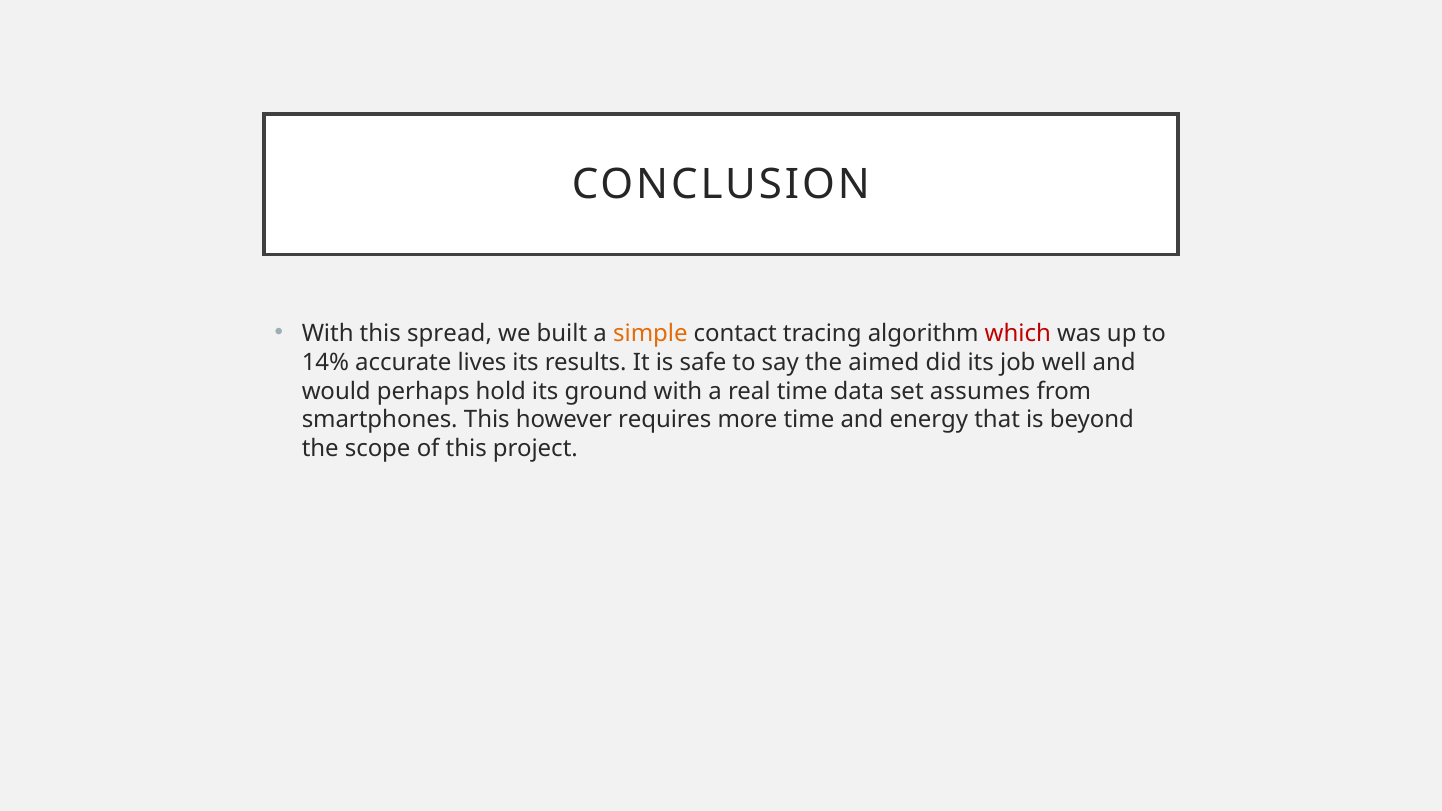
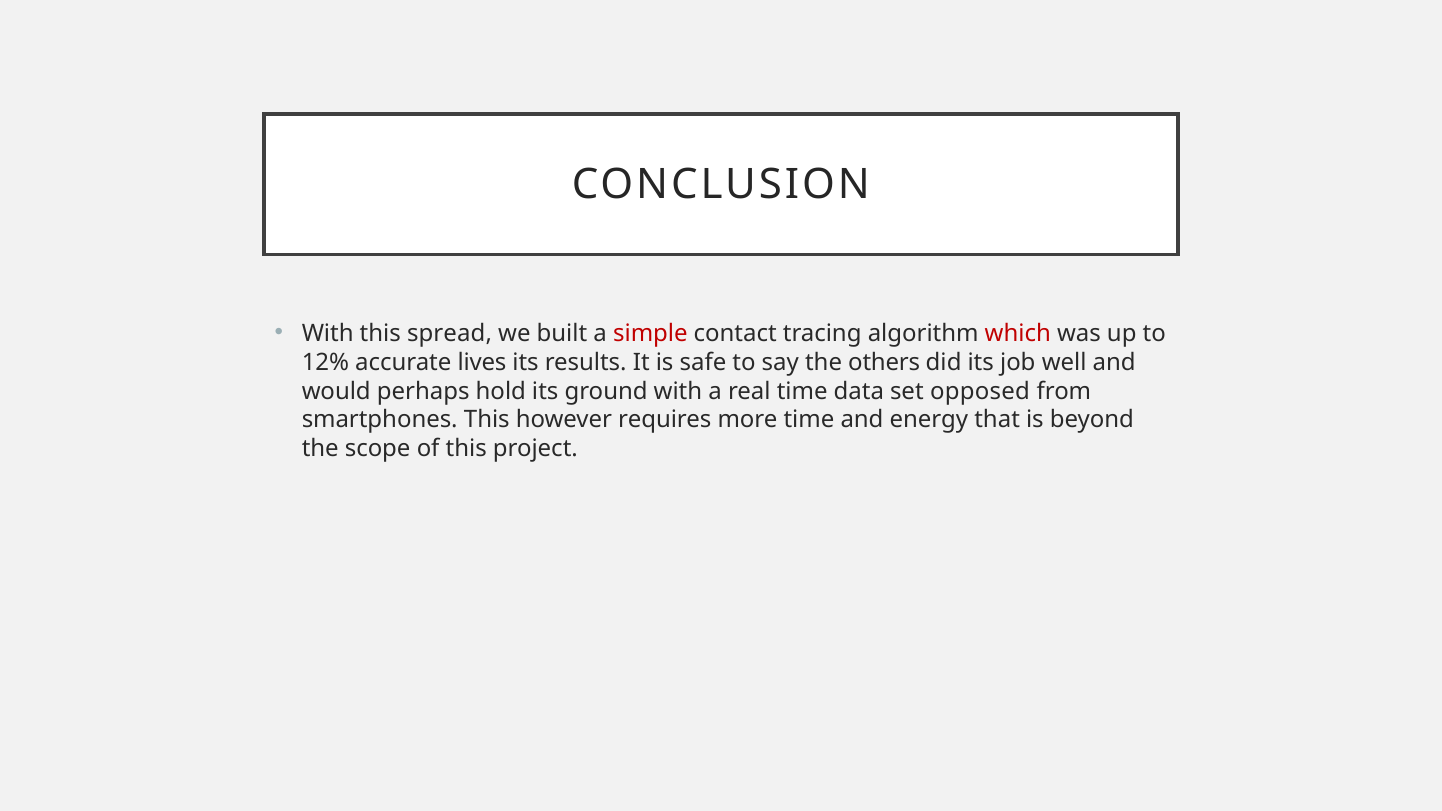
simple colour: orange -> red
14%: 14% -> 12%
aimed: aimed -> others
assumes: assumes -> opposed
